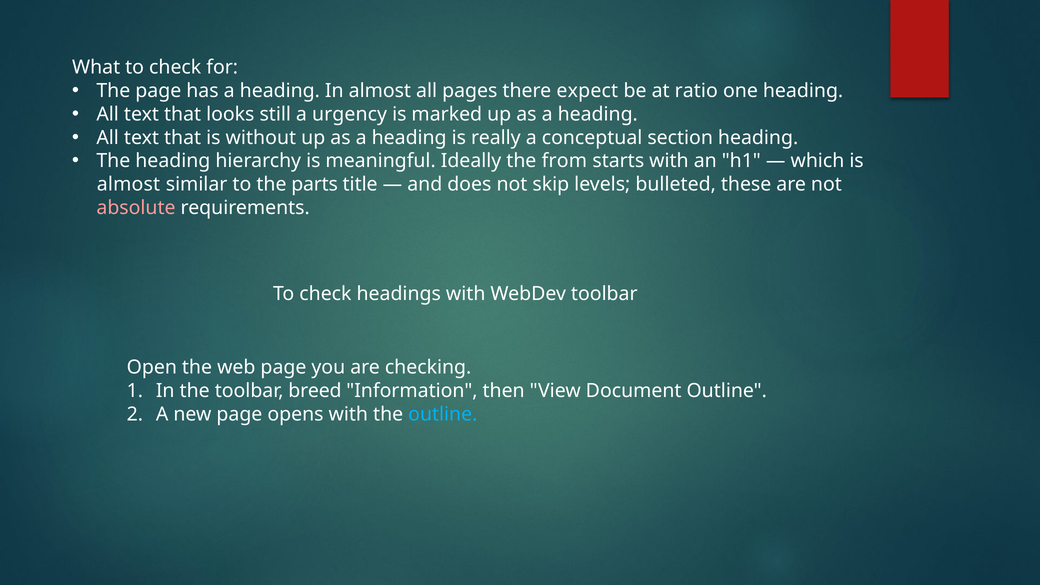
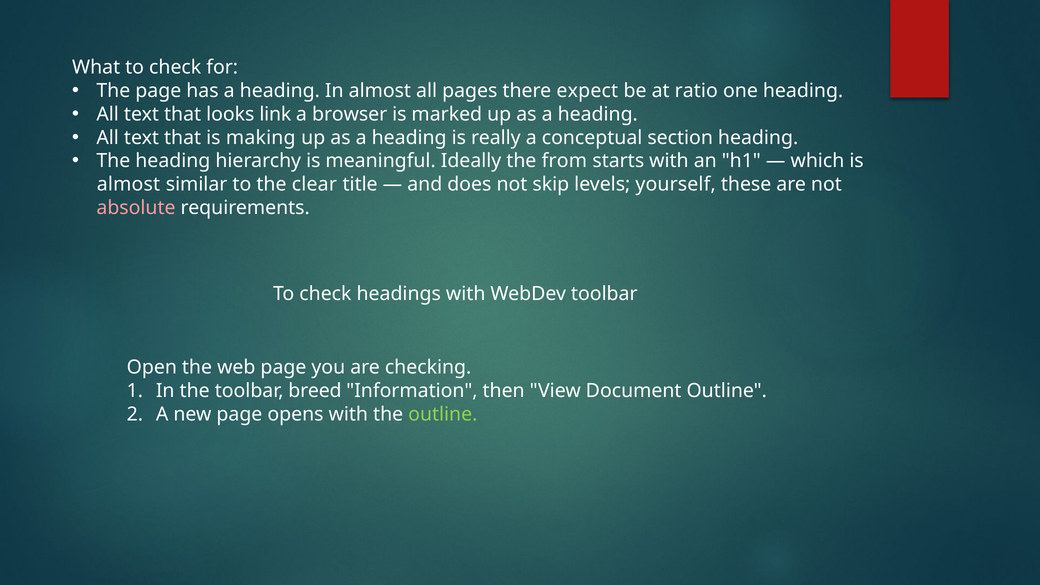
still: still -> link
urgency: urgency -> browser
without: without -> making
parts: parts -> clear
bulleted: bulleted -> yourself
outline at (443, 414) colour: light blue -> light green
